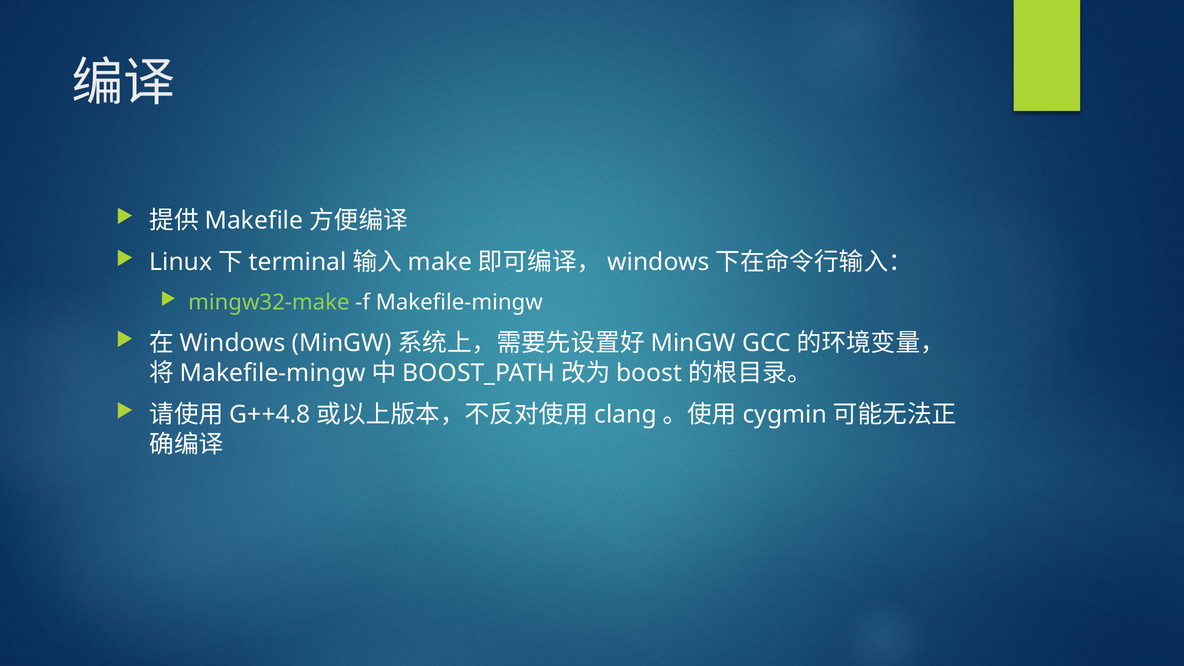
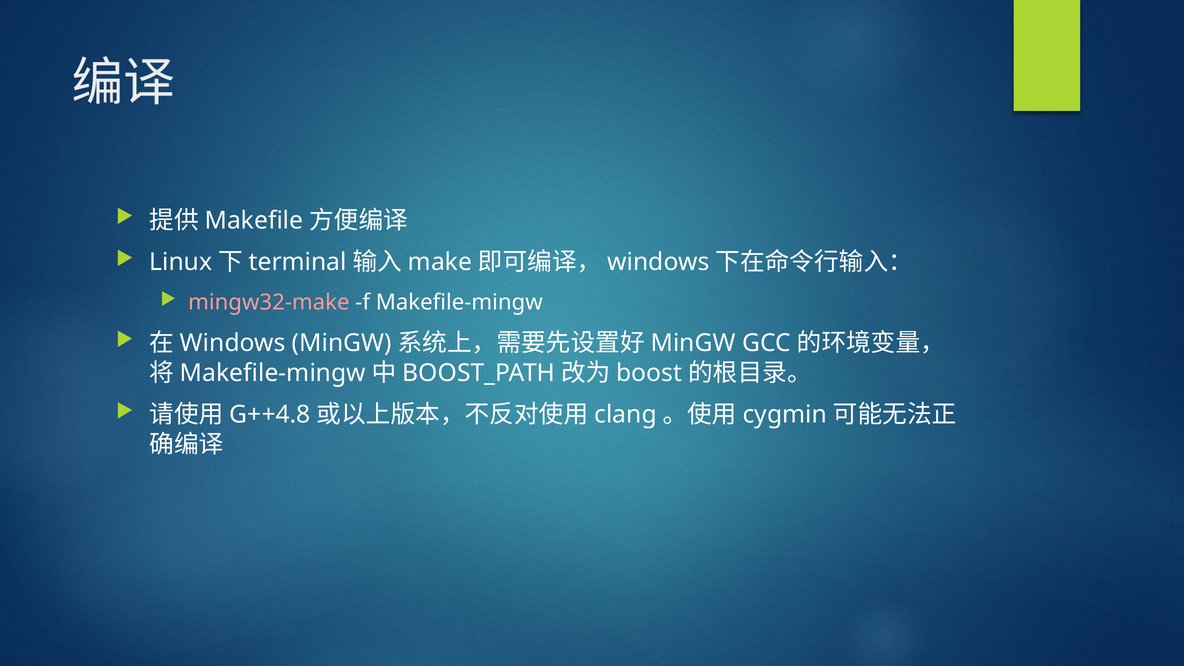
mingw32-make colour: light green -> pink
